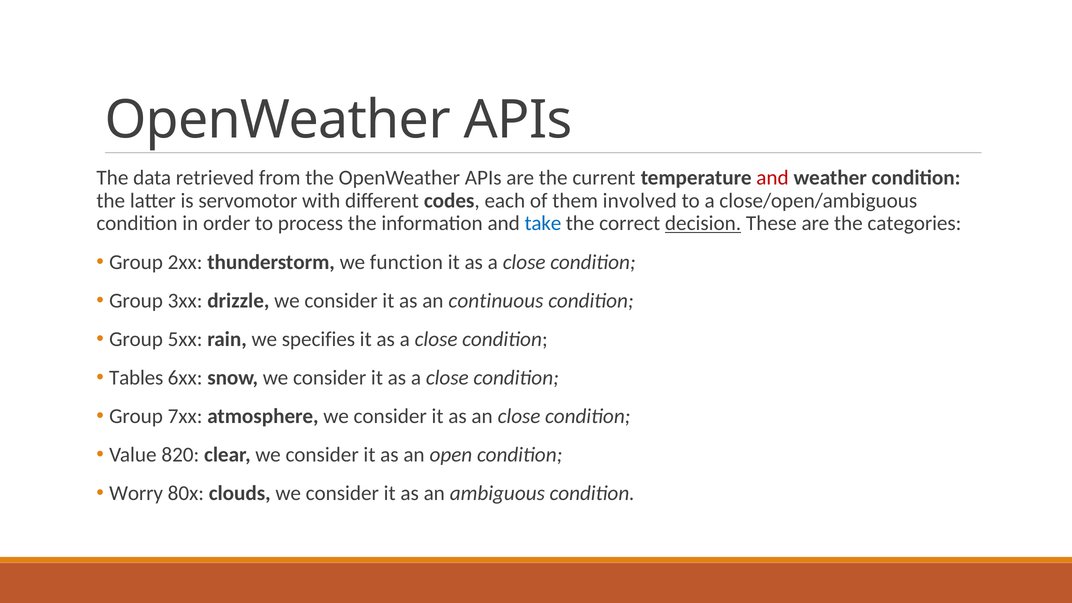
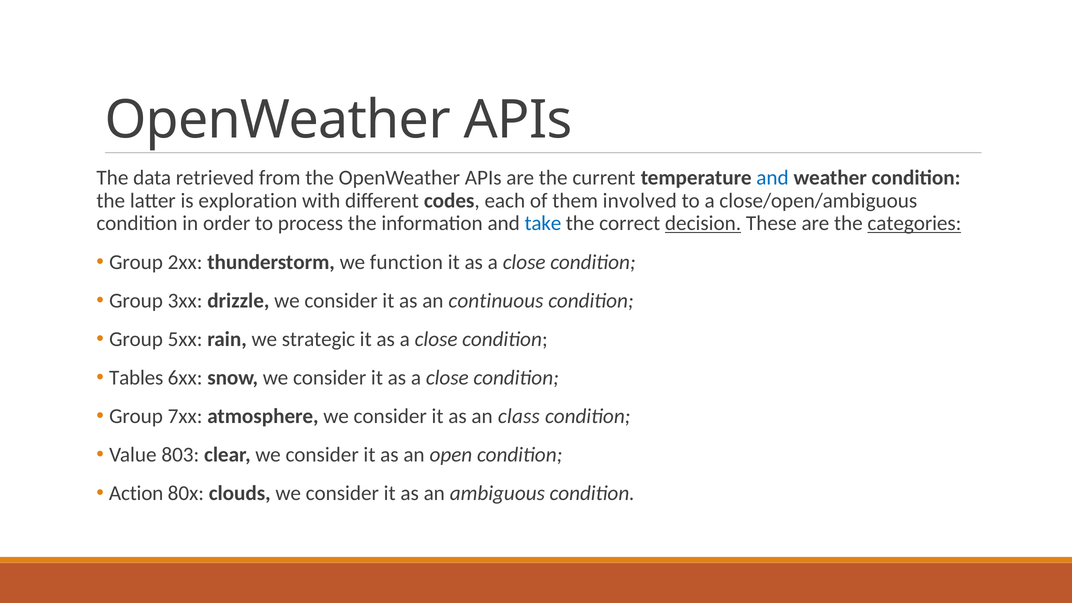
and at (772, 178) colour: red -> blue
servomotor: servomotor -> exploration
categories underline: none -> present
specifies: specifies -> strategic
an close: close -> class
820: 820 -> 803
Worry: Worry -> Action
